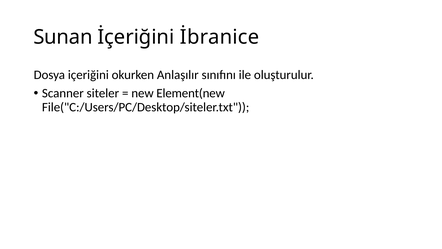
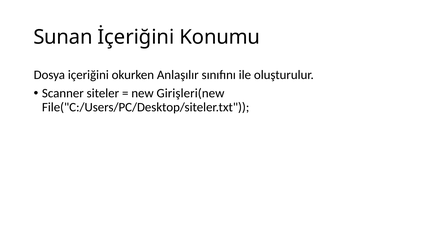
İbranice: İbranice -> Konumu
Element(new: Element(new -> Girişleri(new
